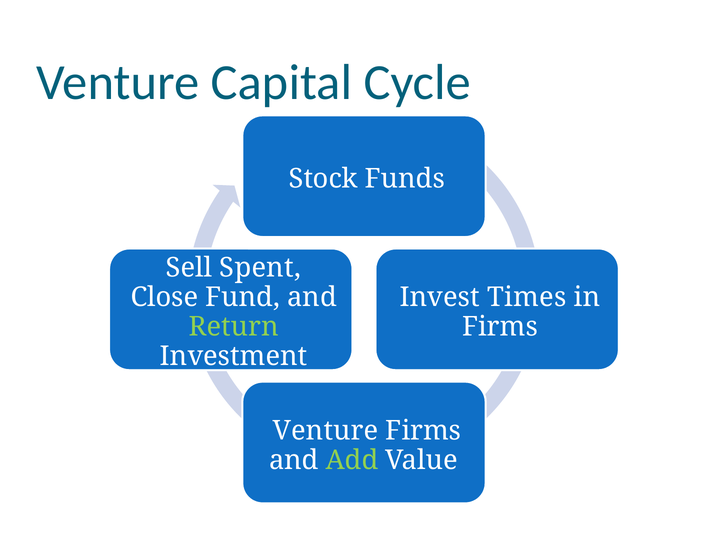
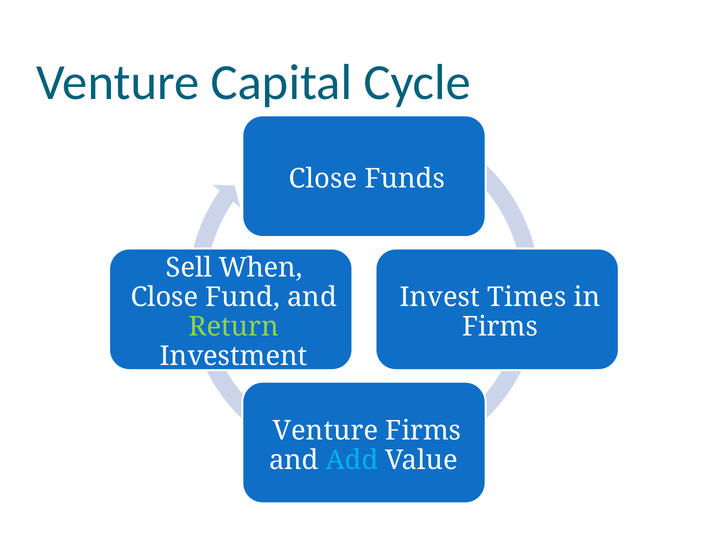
Stock at (323, 179): Stock -> Close
Spent: Spent -> When
Add colour: light green -> light blue
